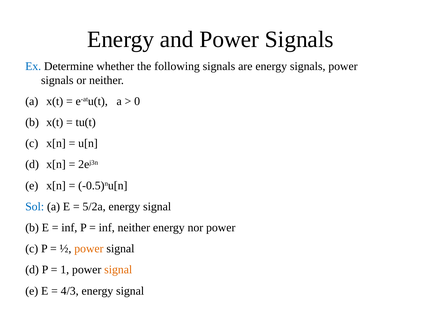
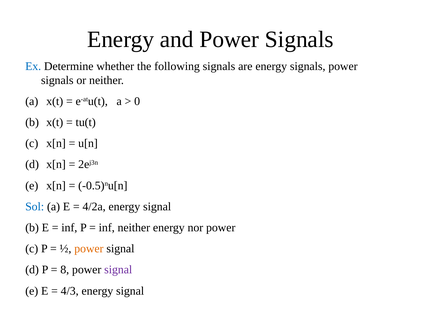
5/2a: 5/2a -> 4/2a
1: 1 -> 8
signal at (118, 270) colour: orange -> purple
